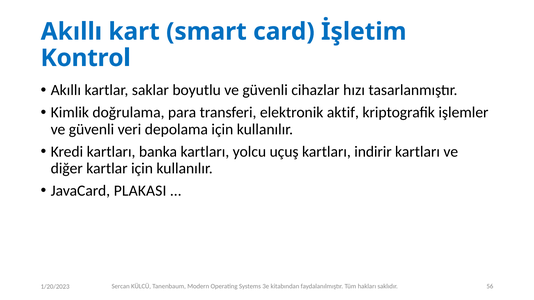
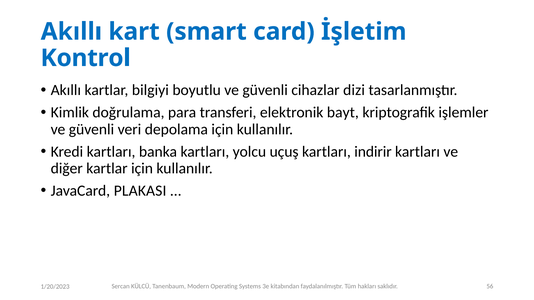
saklar: saklar -> bilgiyi
hızı: hızı -> dizi
aktif: aktif -> bayt
